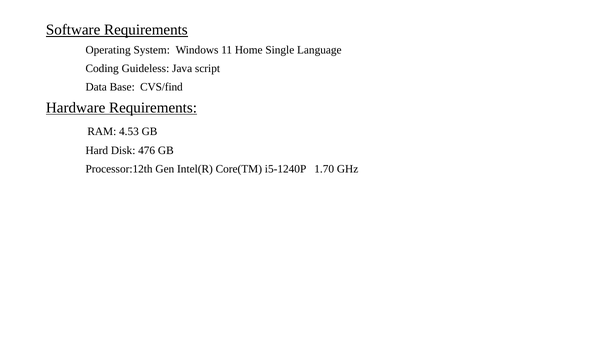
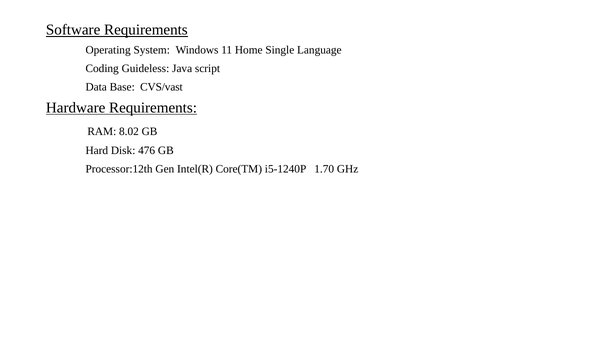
CVS/find: CVS/find -> CVS/vast
4.53: 4.53 -> 8.02
